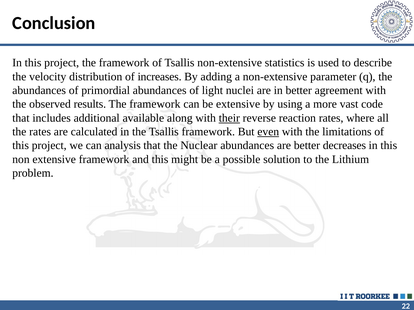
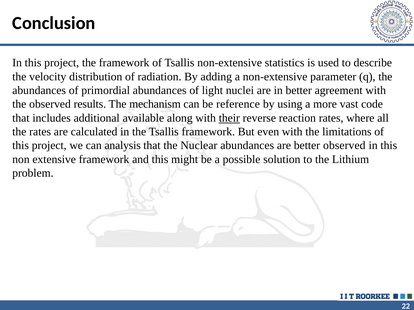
increases: increases -> radiation
framework at (155, 104): framework -> mechanism
be extensive: extensive -> reference
even underline: present -> none
better decreases: decreases -> observed
